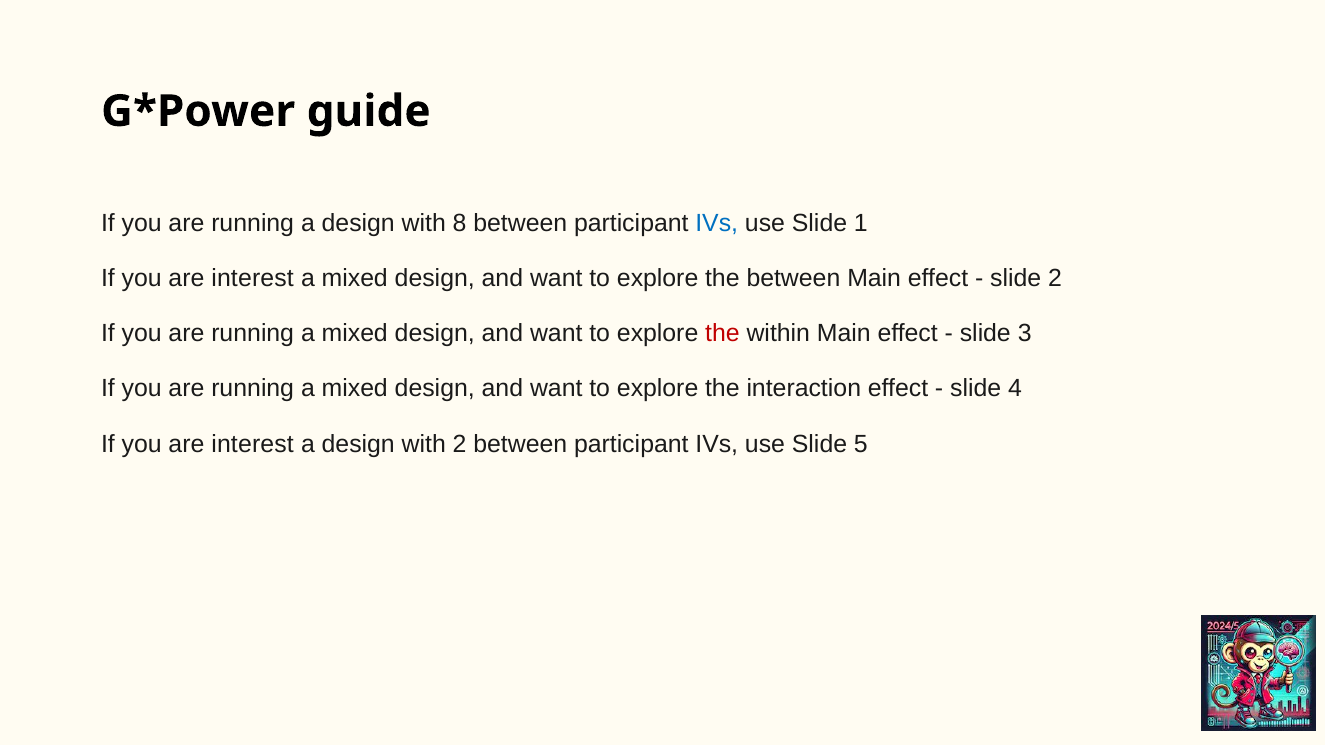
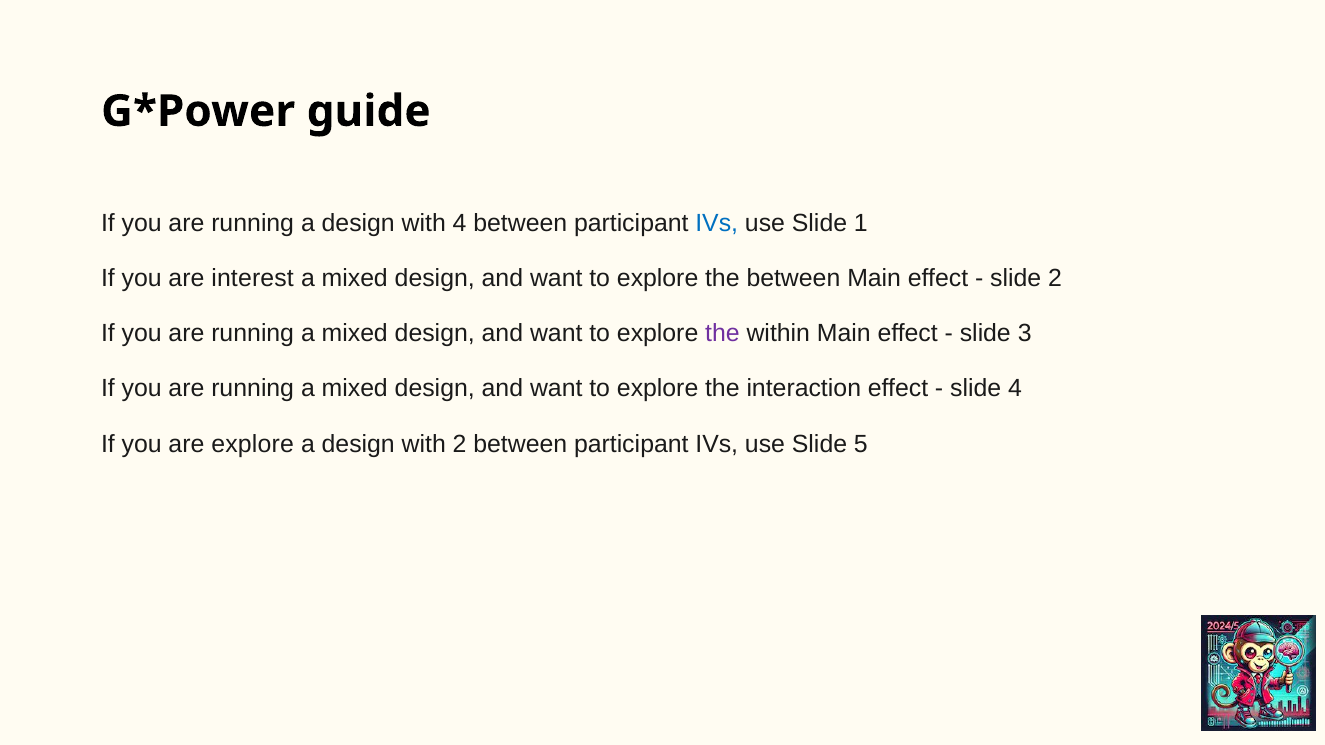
with 8: 8 -> 4
the at (722, 334) colour: red -> purple
interest at (253, 444): interest -> explore
